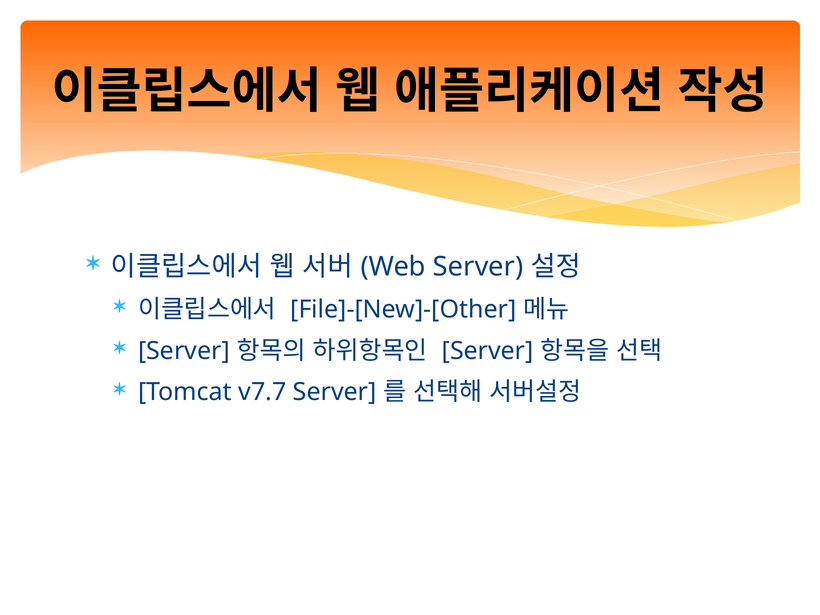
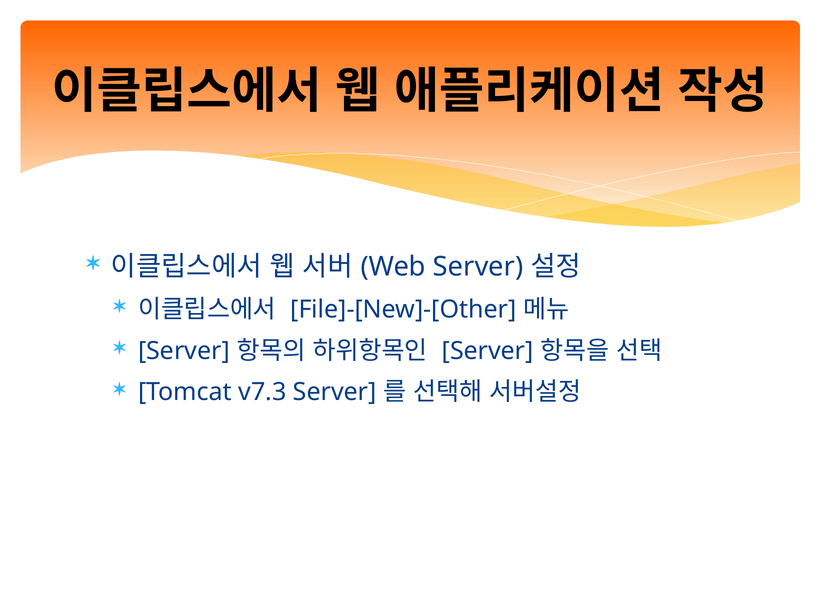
v7.7: v7.7 -> v7.3
